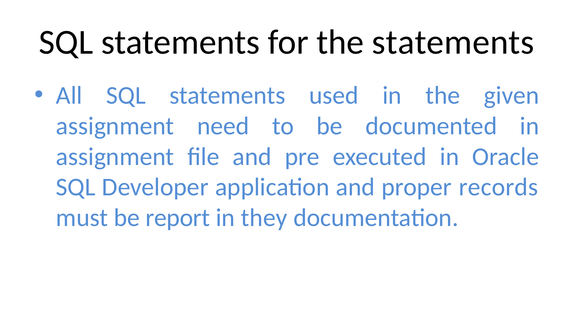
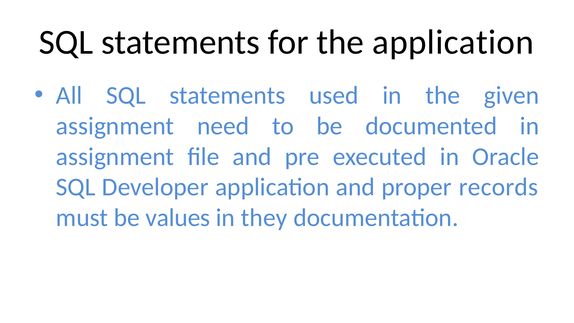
the statements: statements -> application
report: report -> values
